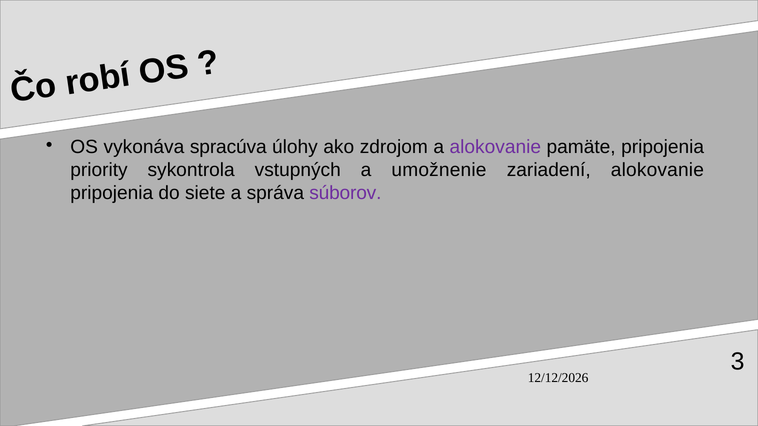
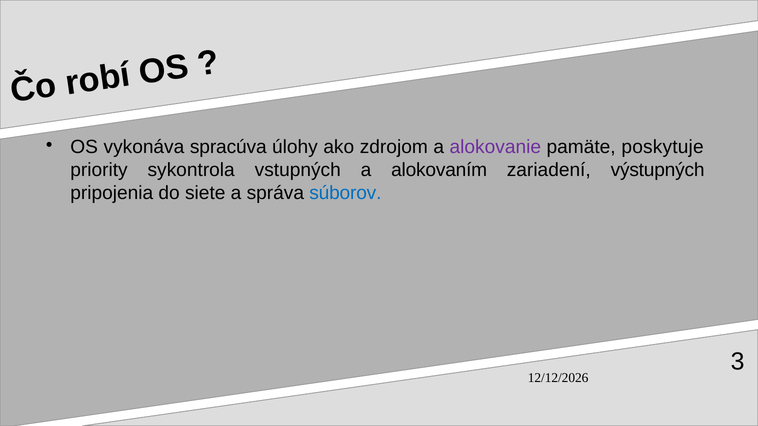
pamäte pripojenia: pripojenia -> poskytuje
umožnenie: umožnenie -> alokovaním
zariadení alokovanie: alokovanie -> výstupných
súborov colour: purple -> blue
